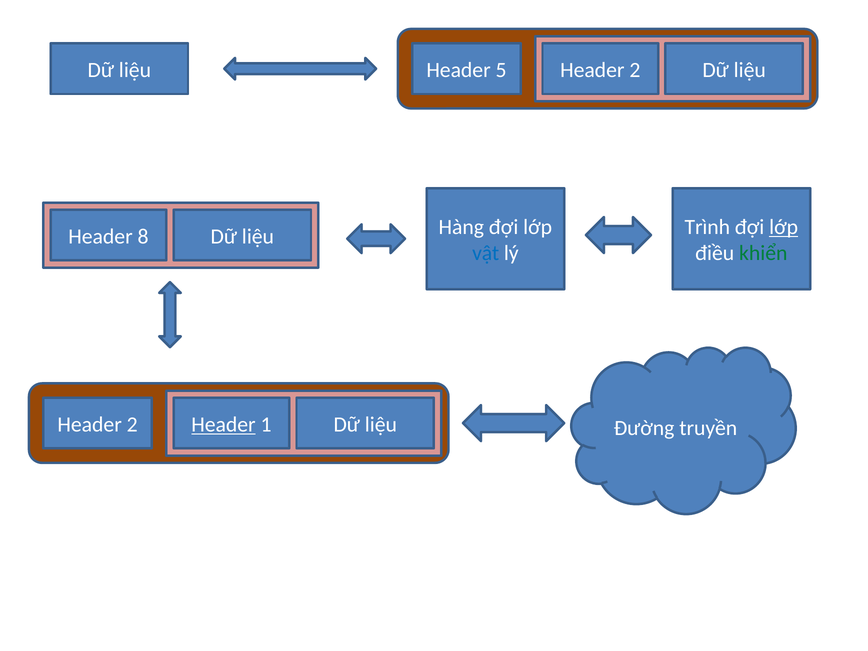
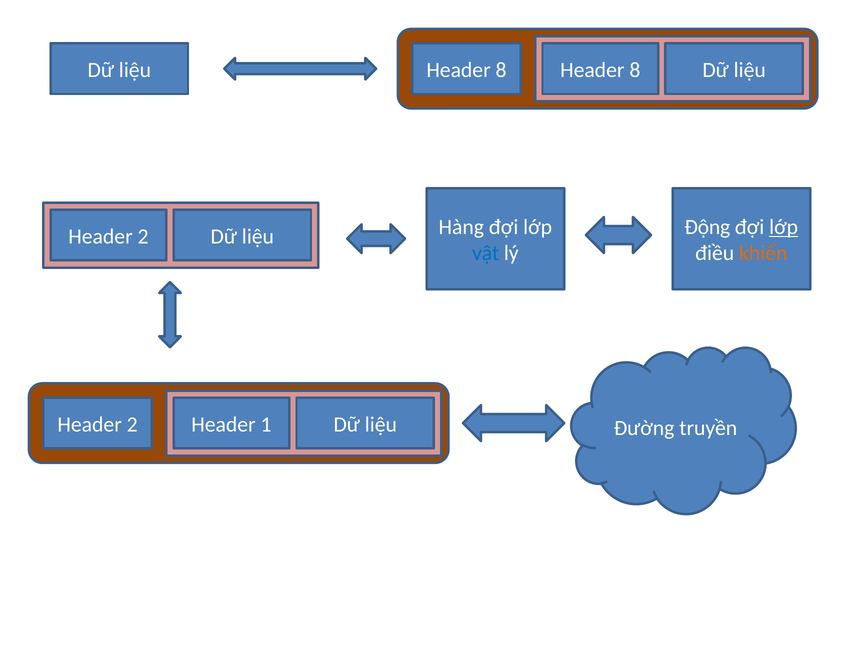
5 at (501, 70): 5 -> 8
2 at (635, 70): 2 -> 8
Trình: Trình -> Động
8 at (143, 237): 8 -> 2
khiển colour: green -> orange
Header at (223, 425) underline: present -> none
